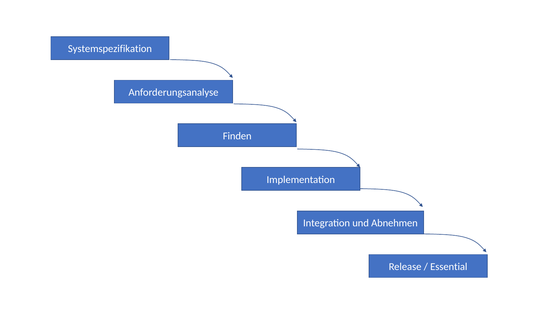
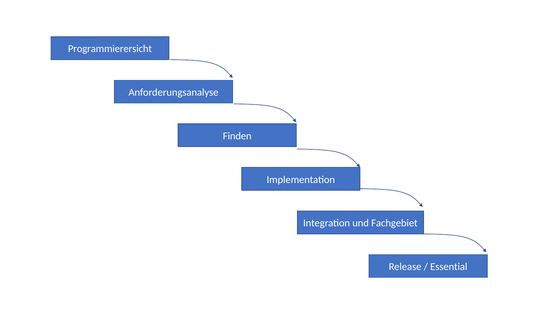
Systemspezifikation: Systemspezifikation -> Programmierersicht
Abnehmen: Abnehmen -> Fachgebiet
